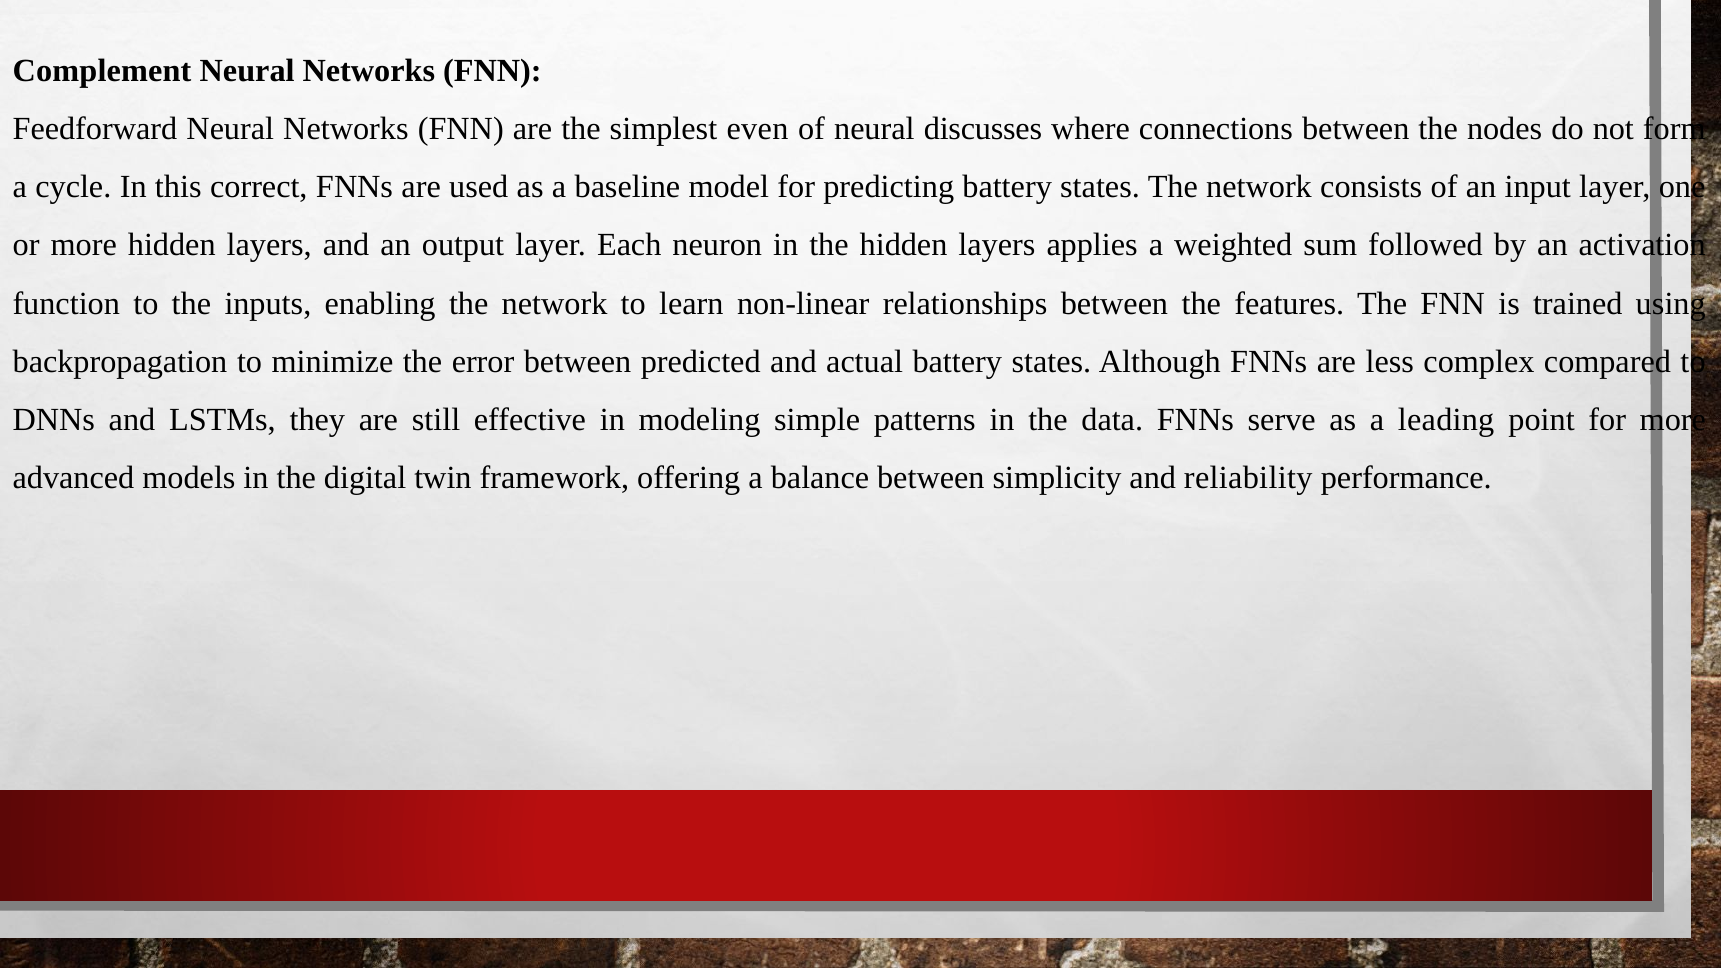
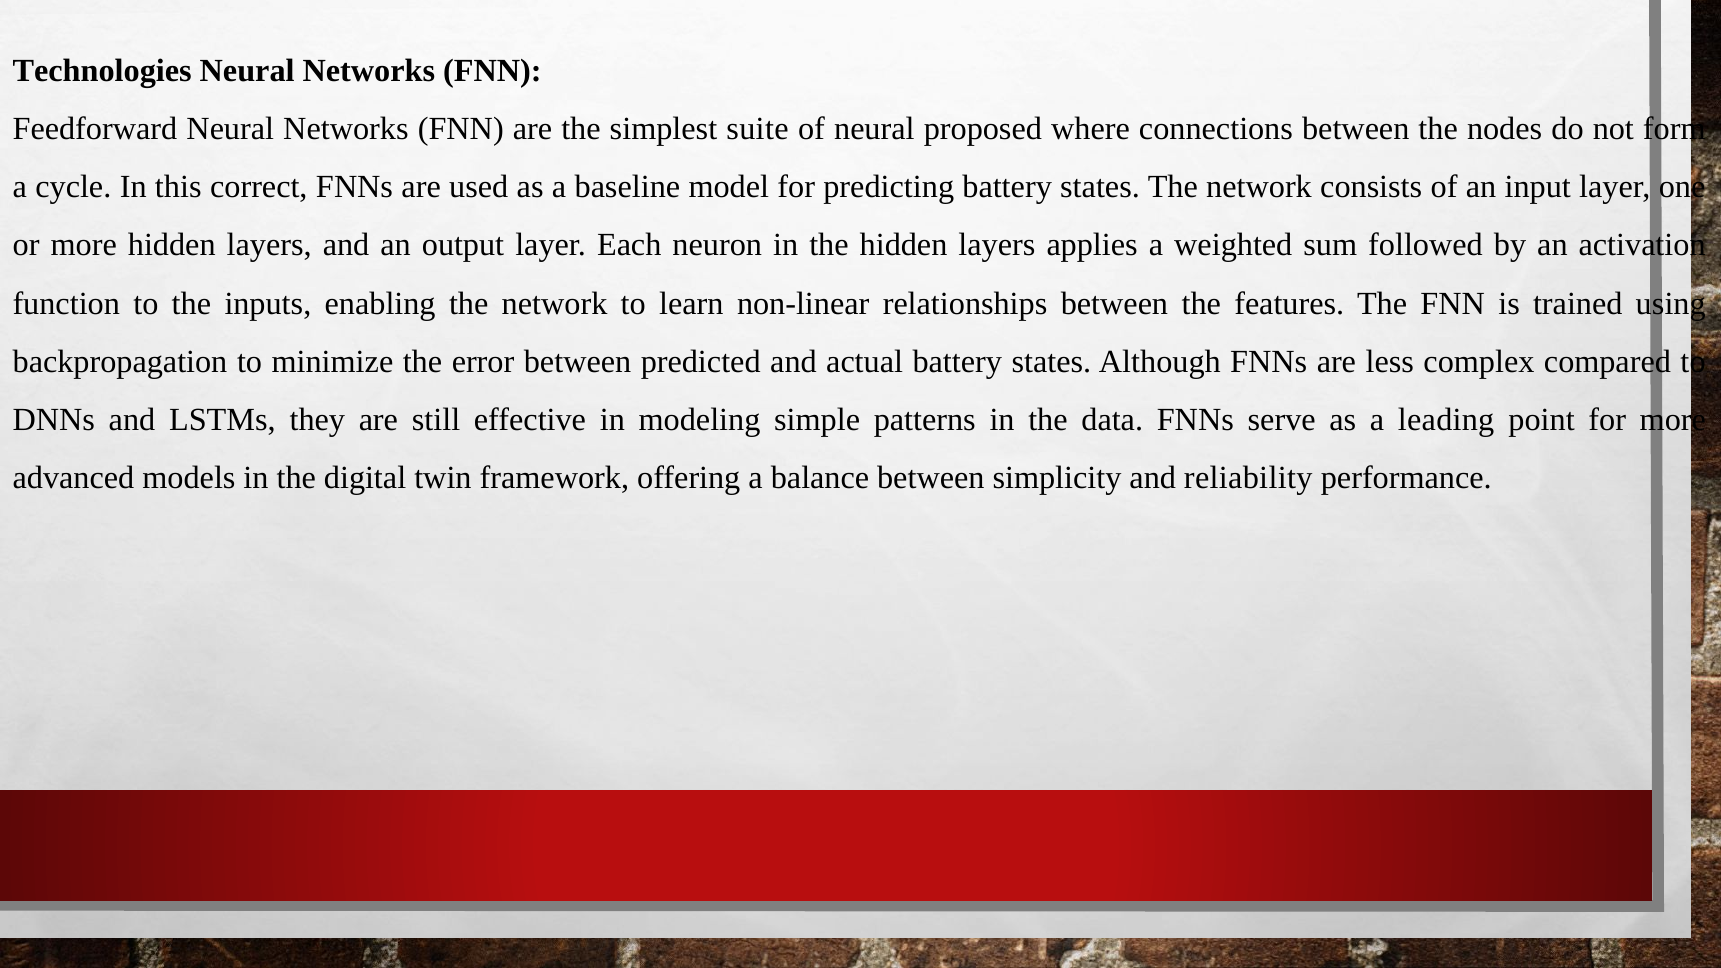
Complement: Complement -> Technologies
even: even -> suite
discusses: discusses -> proposed
